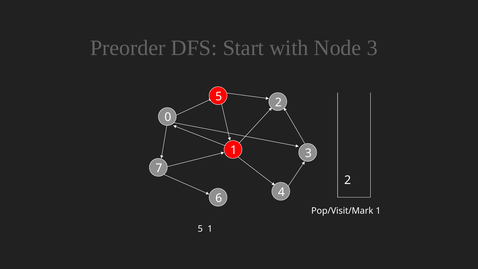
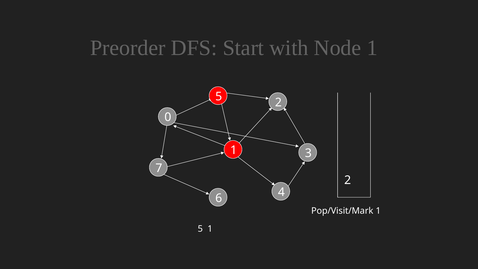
Node 3: 3 -> 1
